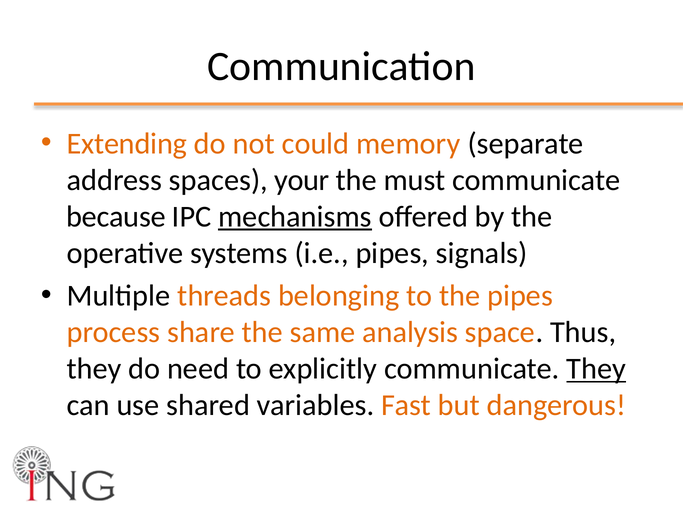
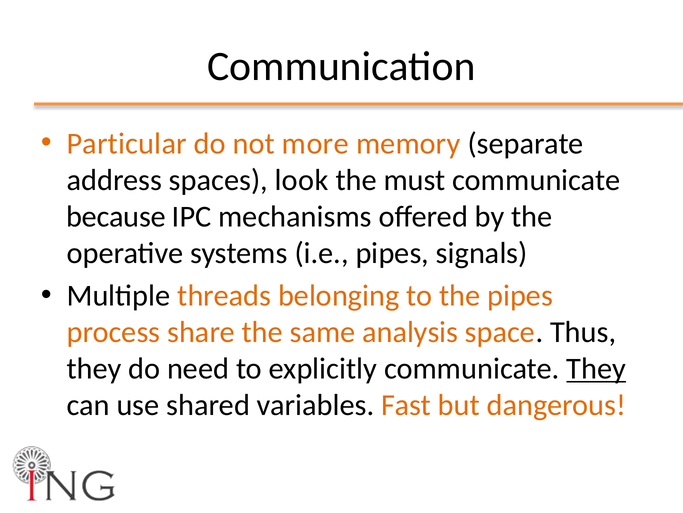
Extending: Extending -> Particular
could: could -> more
your: your -> look
mechanisms underline: present -> none
